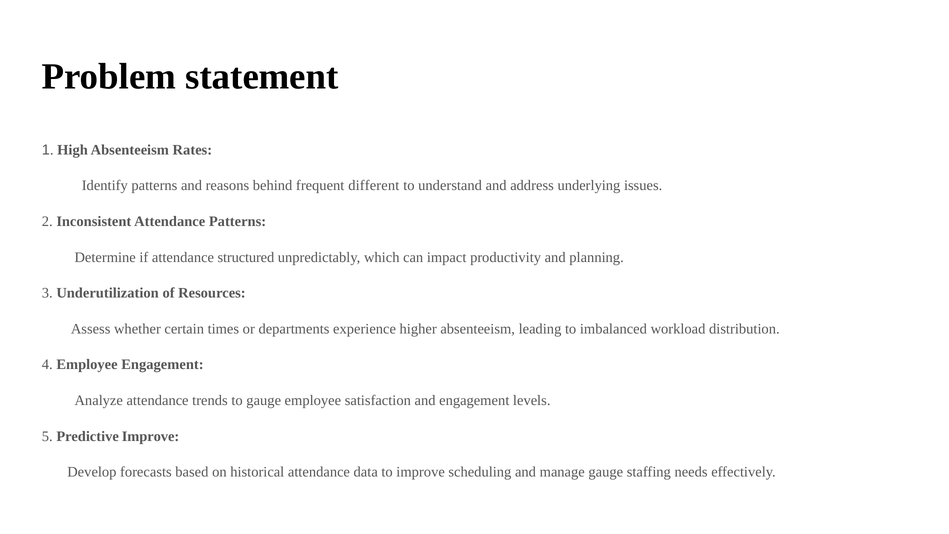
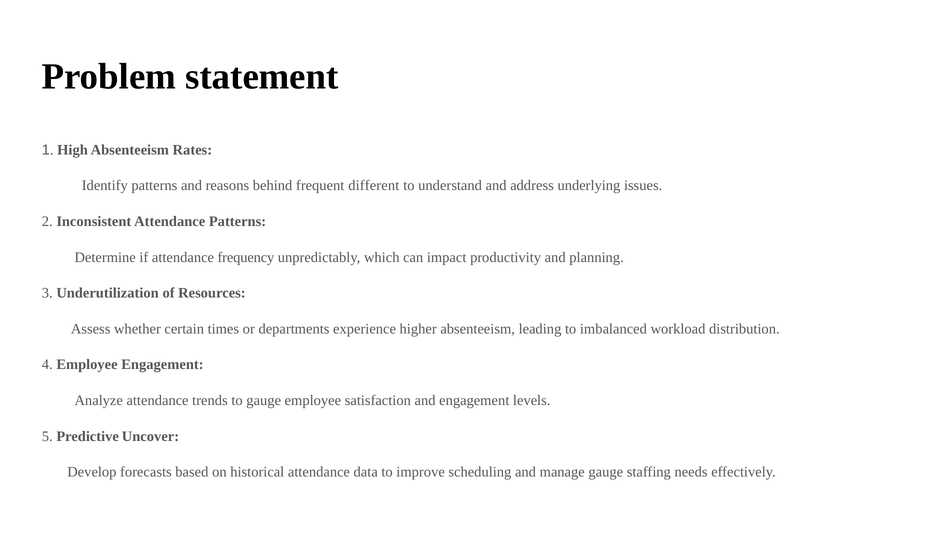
structured: structured -> frequency
Predictive Improve: Improve -> Uncover
